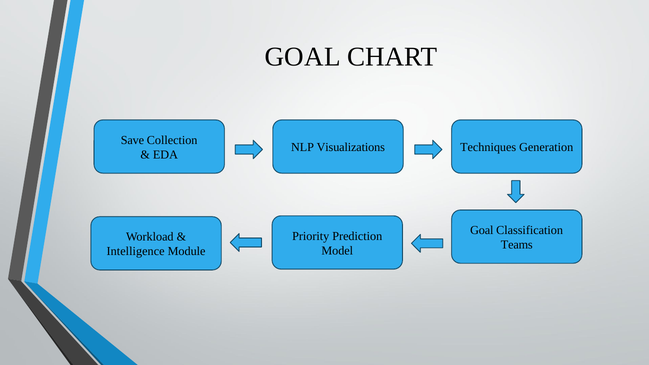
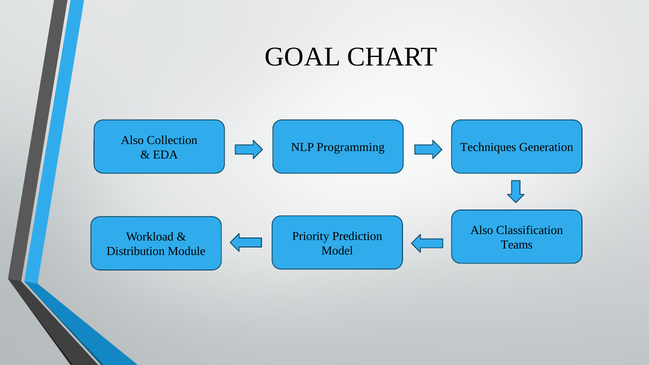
Save at (132, 140): Save -> Also
Visualizations: Visualizations -> Programming
Goal at (482, 230): Goal -> Also
Intelligence: Intelligence -> Distribution
